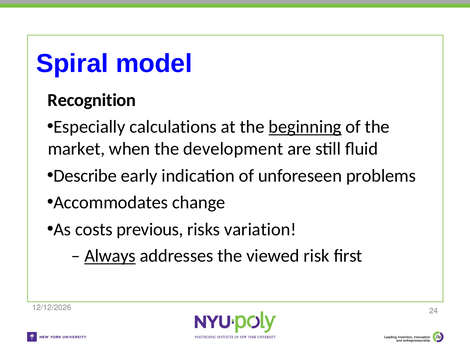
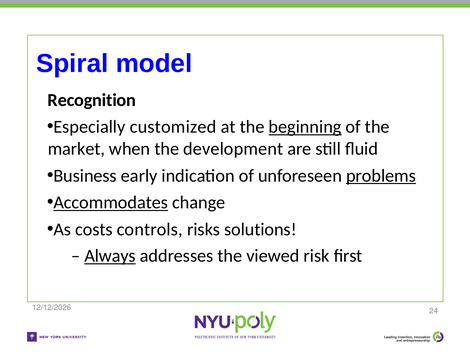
calculations: calculations -> customized
Describe: Describe -> Business
problems underline: none -> present
Accommodates underline: none -> present
previous: previous -> controls
variation: variation -> solutions
